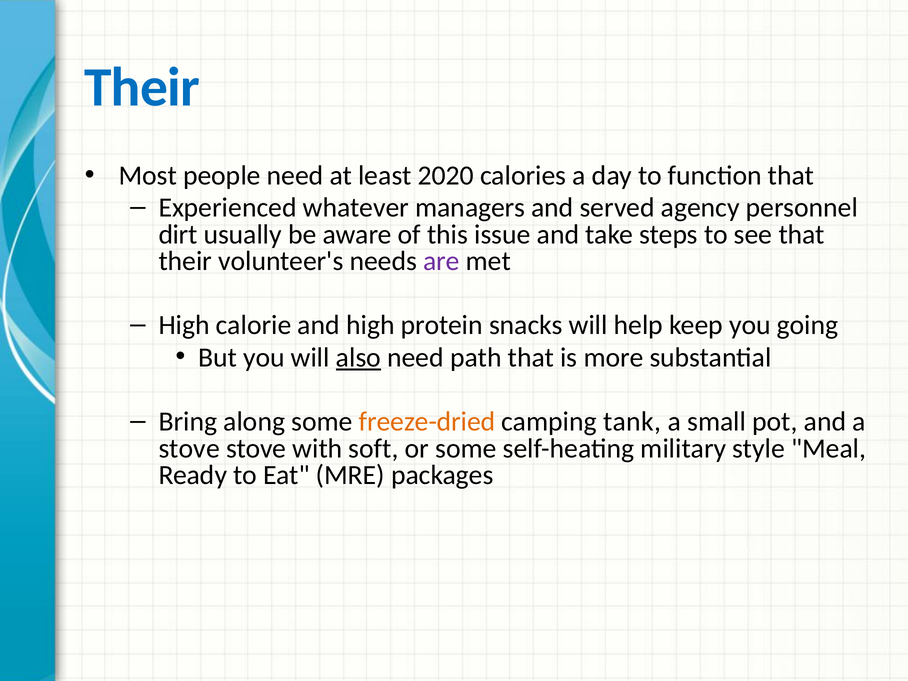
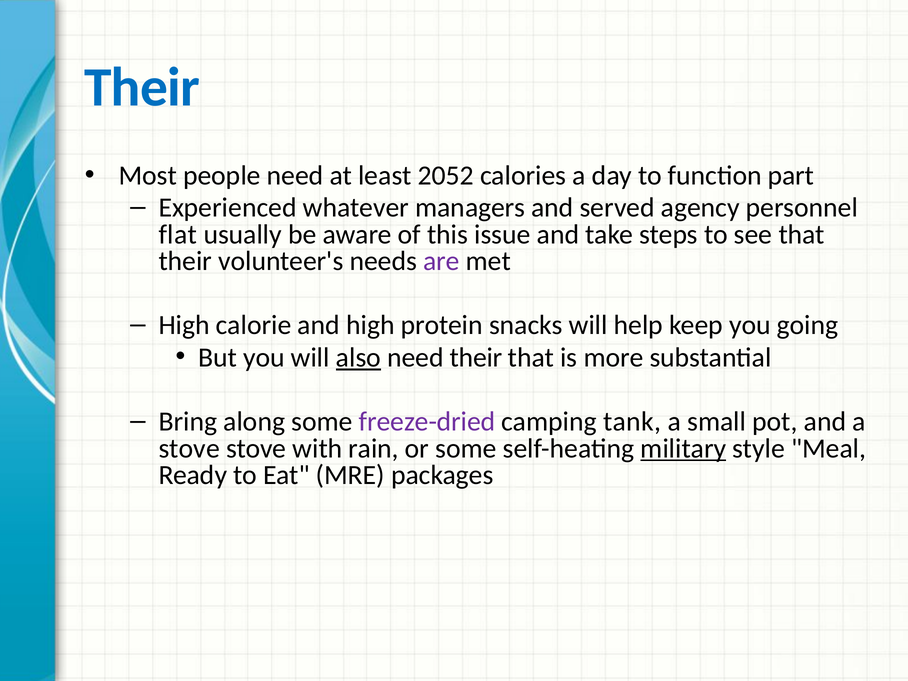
2020: 2020 -> 2052
function that: that -> part
dirt: dirt -> flat
need path: path -> their
freeze-dried colour: orange -> purple
soft: soft -> rain
military underline: none -> present
